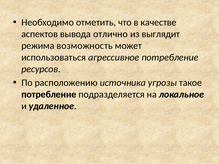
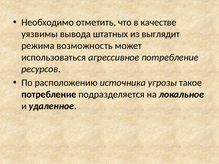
аспектов: аспектов -> уязвимы
отлично: отлично -> штатных
